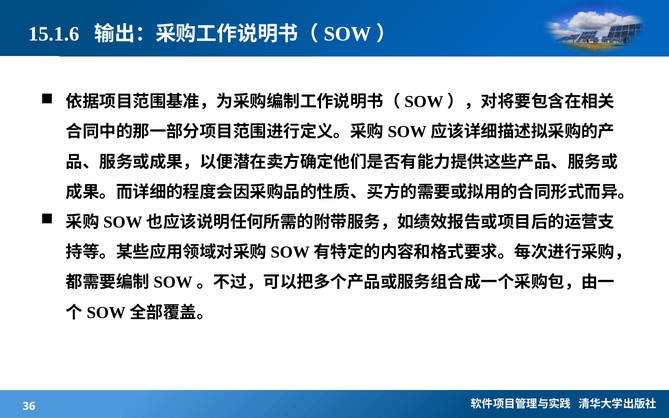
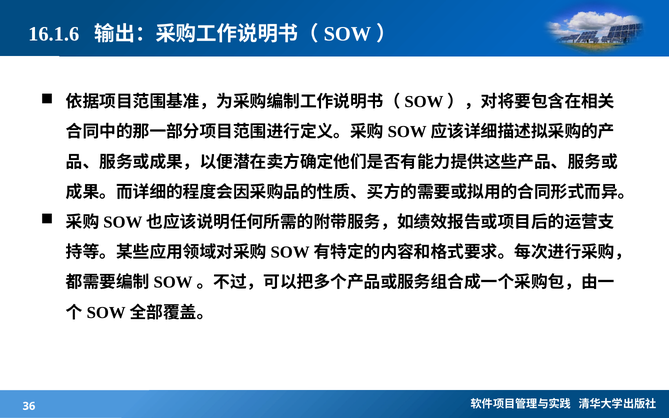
15.1.6: 15.1.6 -> 16.1.6
